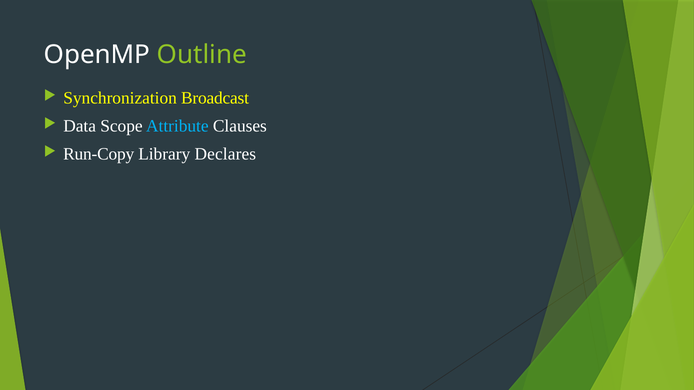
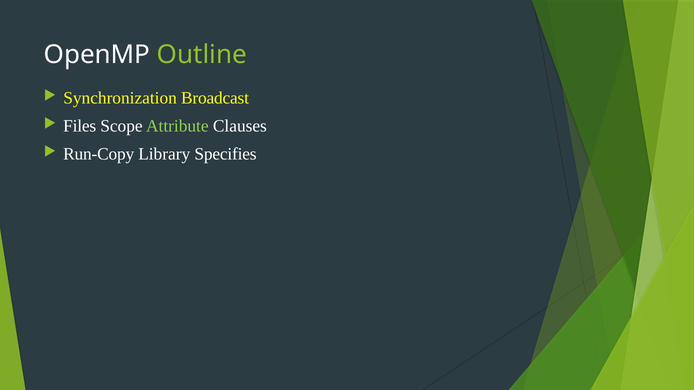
Data: Data -> Files
Attribute colour: light blue -> light green
Declares: Declares -> Specifies
